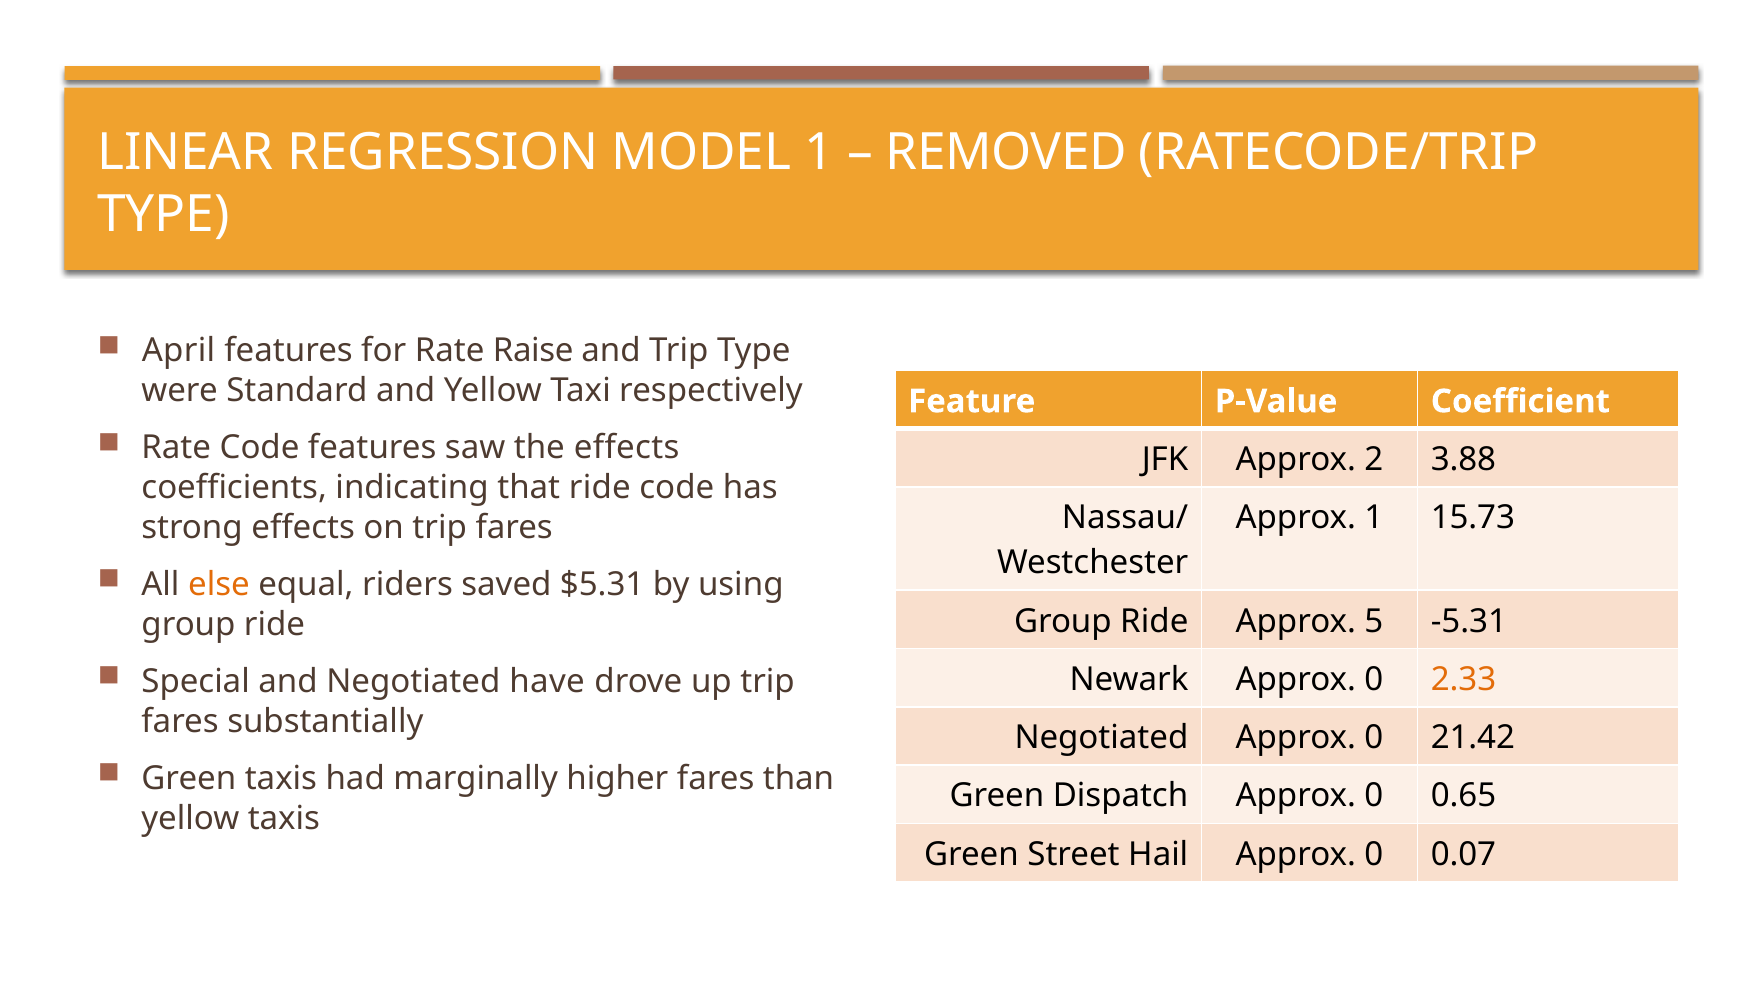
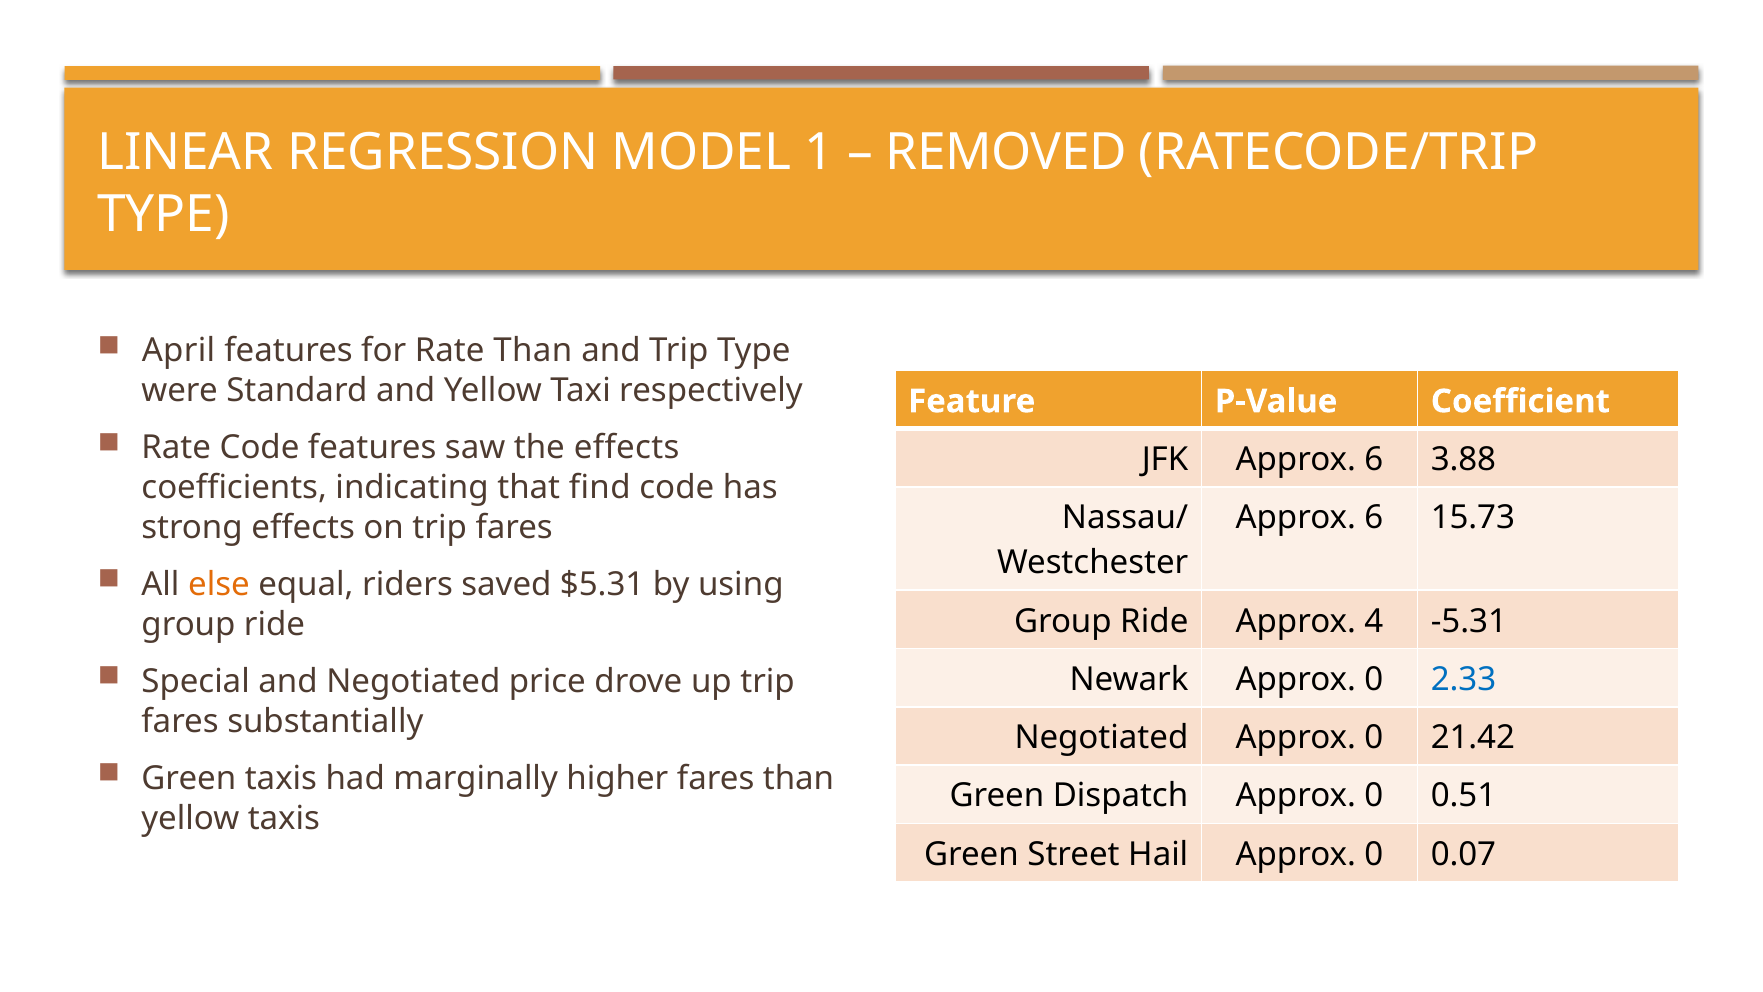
Rate Raise: Raise -> Than
JFK Approx 2: 2 -> 6
that ride: ride -> find
1 at (1374, 518): 1 -> 6
5: 5 -> 4
have: have -> price
2.33 colour: orange -> blue
0.65: 0.65 -> 0.51
